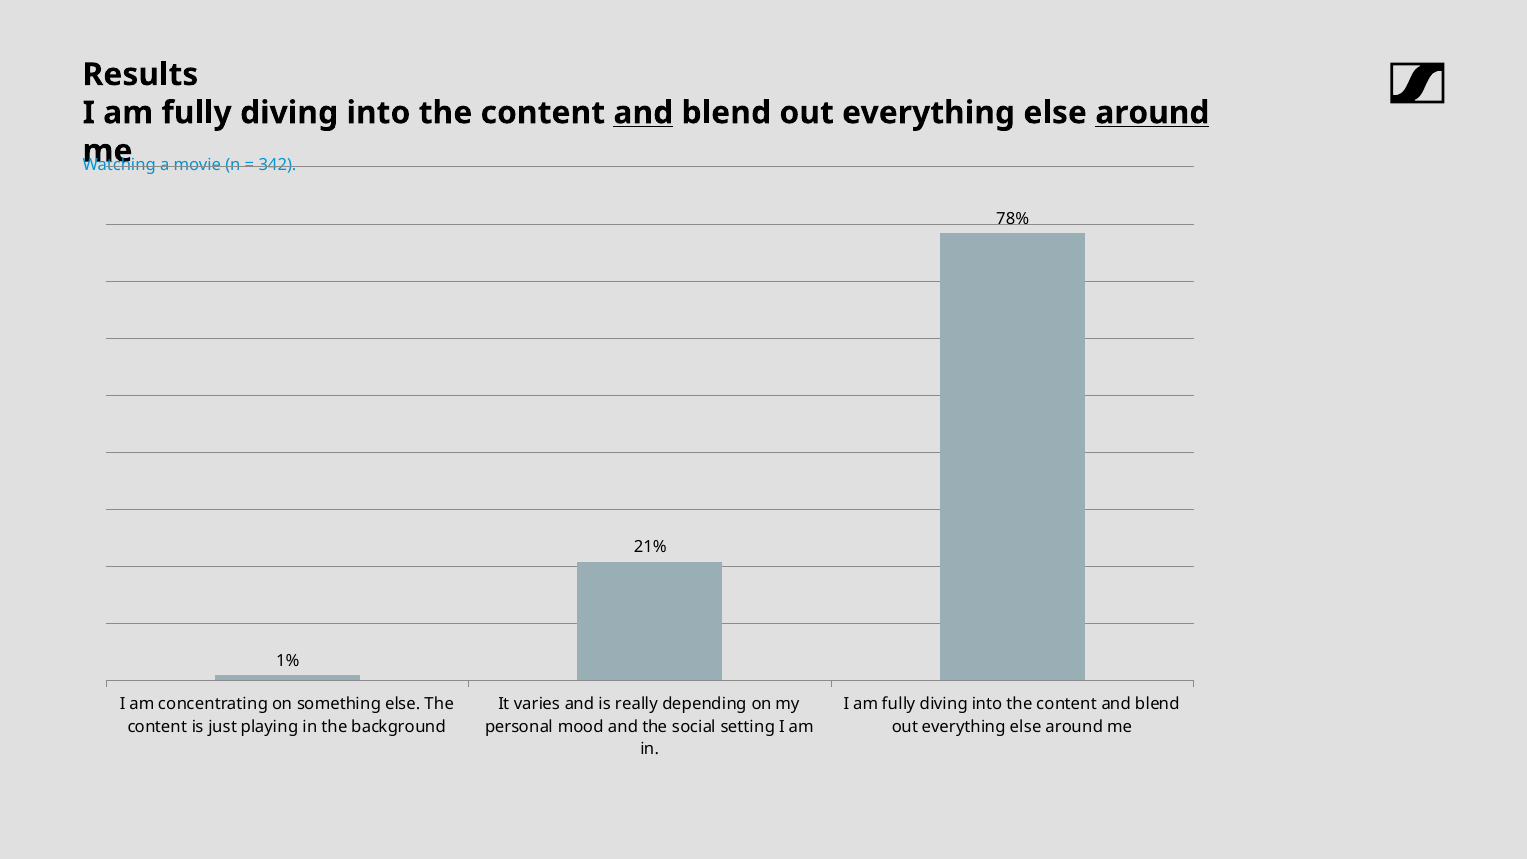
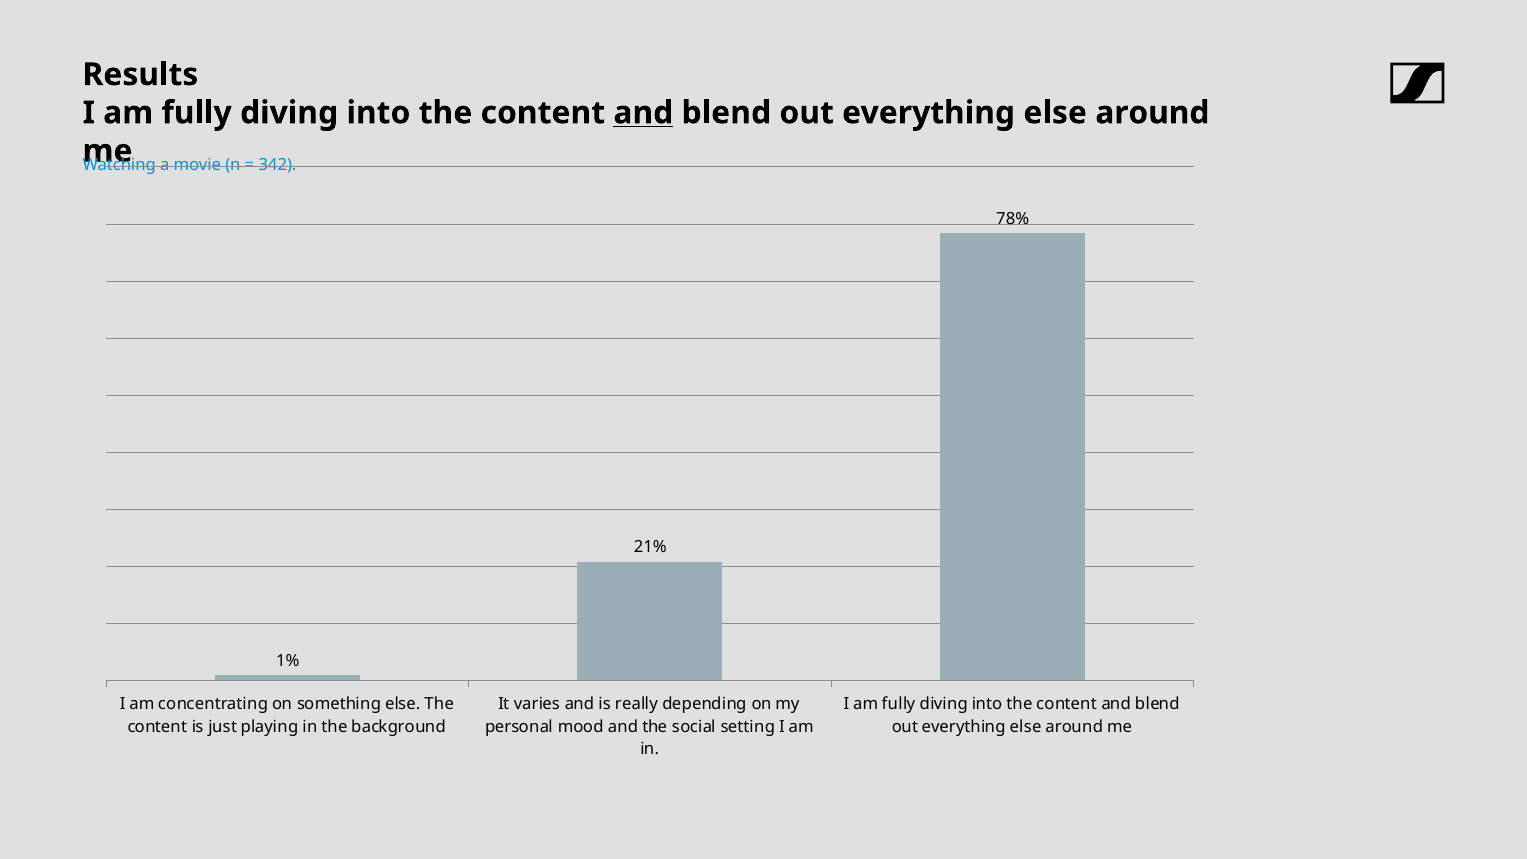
around at (1152, 113) underline: present -> none
